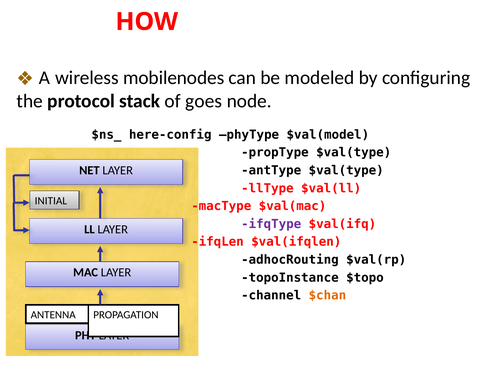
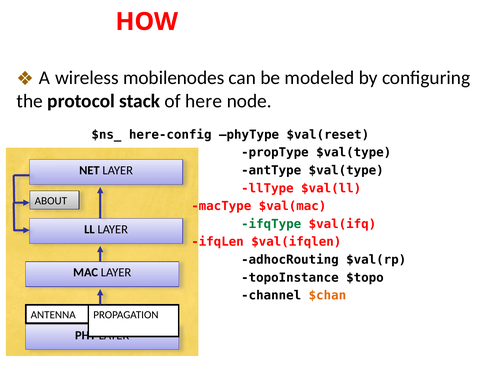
goes: goes -> here
$val(model: $val(model -> $val(reset
INITIAL: INITIAL -> ABOUT
ifqType colour: purple -> green
